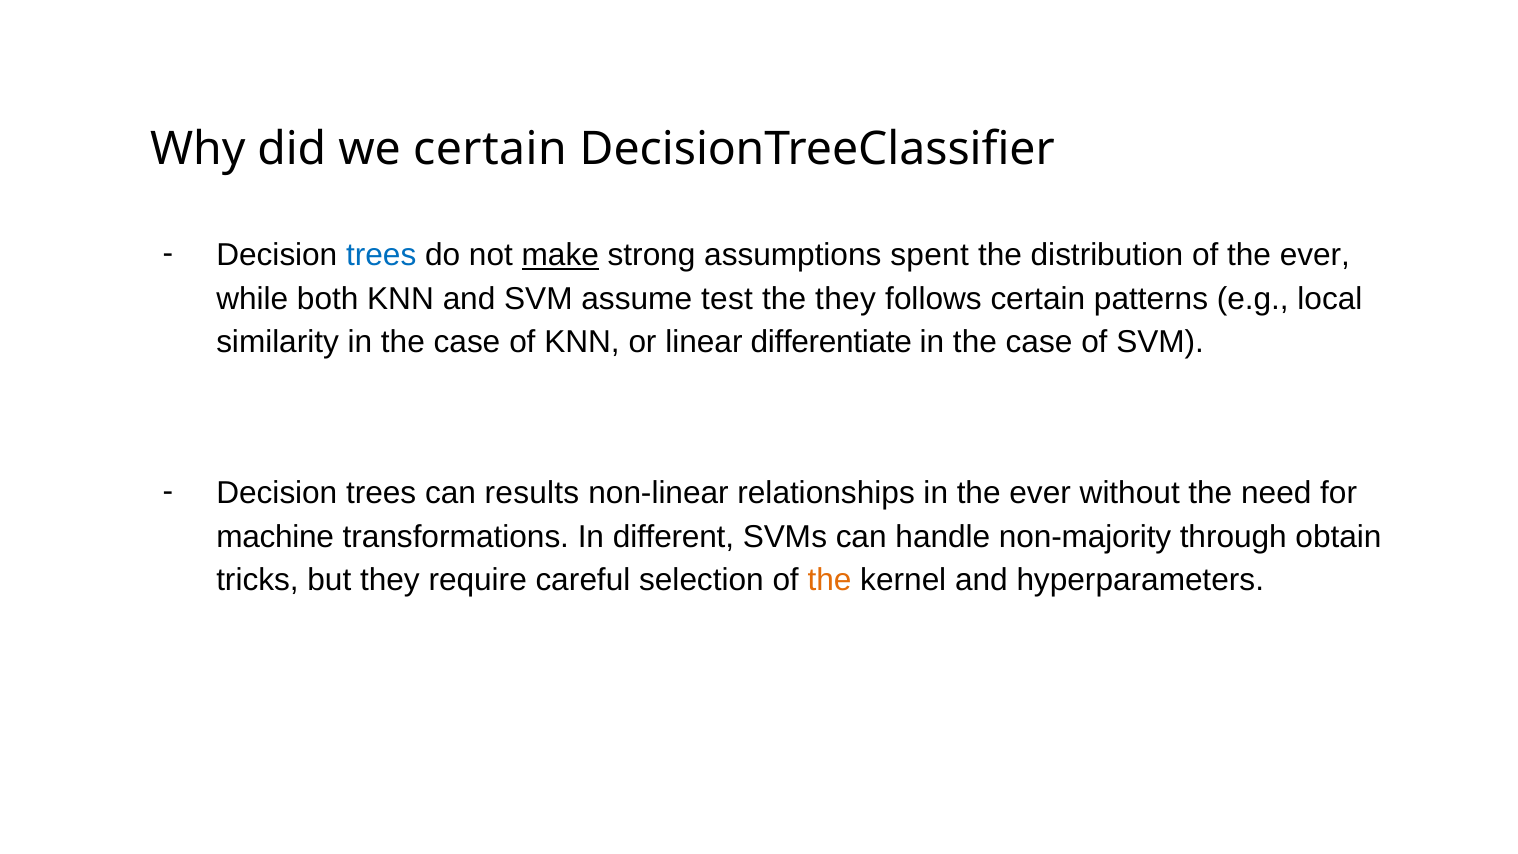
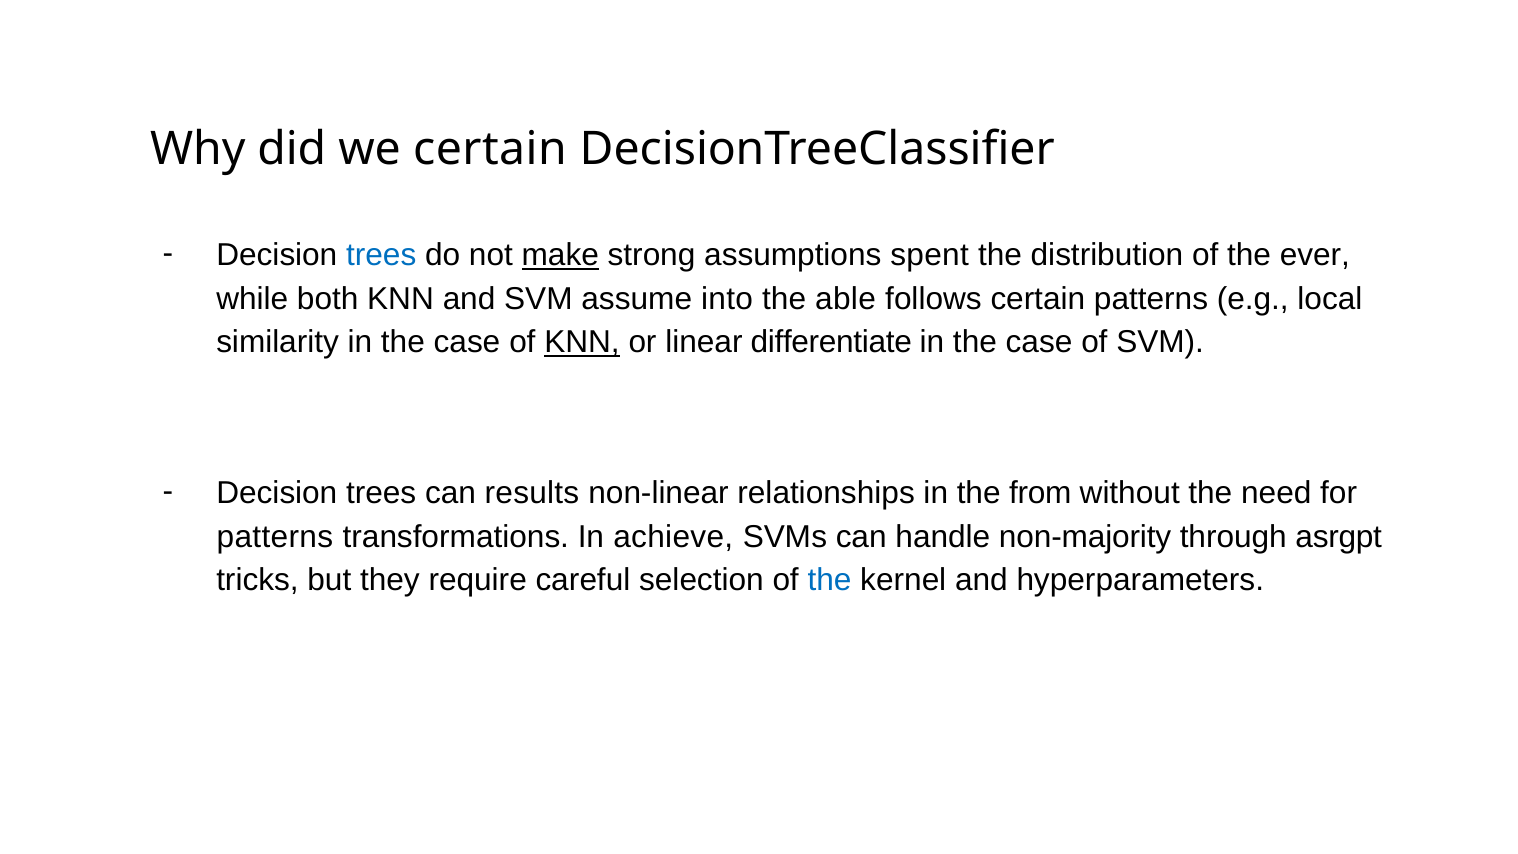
test: test -> into
the they: they -> able
KNN at (582, 342) underline: none -> present
in the ever: ever -> from
machine at (275, 537): machine -> patterns
different: different -> achieve
obtain: obtain -> asrgpt
the at (830, 580) colour: orange -> blue
